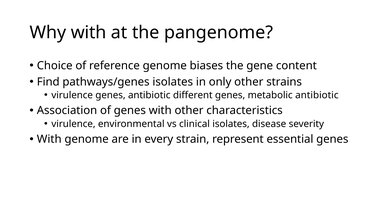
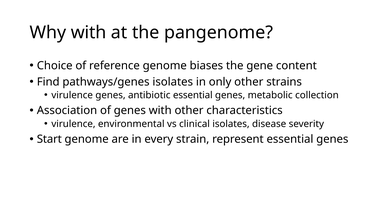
antibiotic different: different -> essential
metabolic antibiotic: antibiotic -> collection
With at (49, 139): With -> Start
